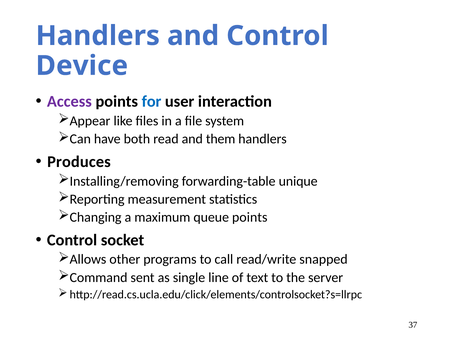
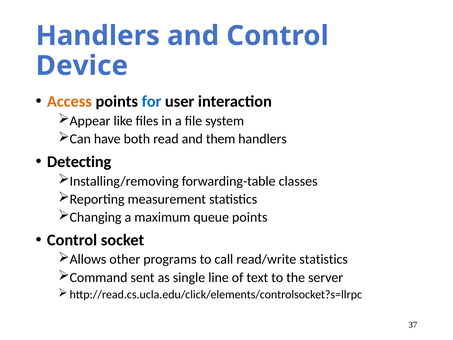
Access colour: purple -> orange
Produces: Produces -> Detecting
unique: unique -> classes
read/write snapped: snapped -> statistics
